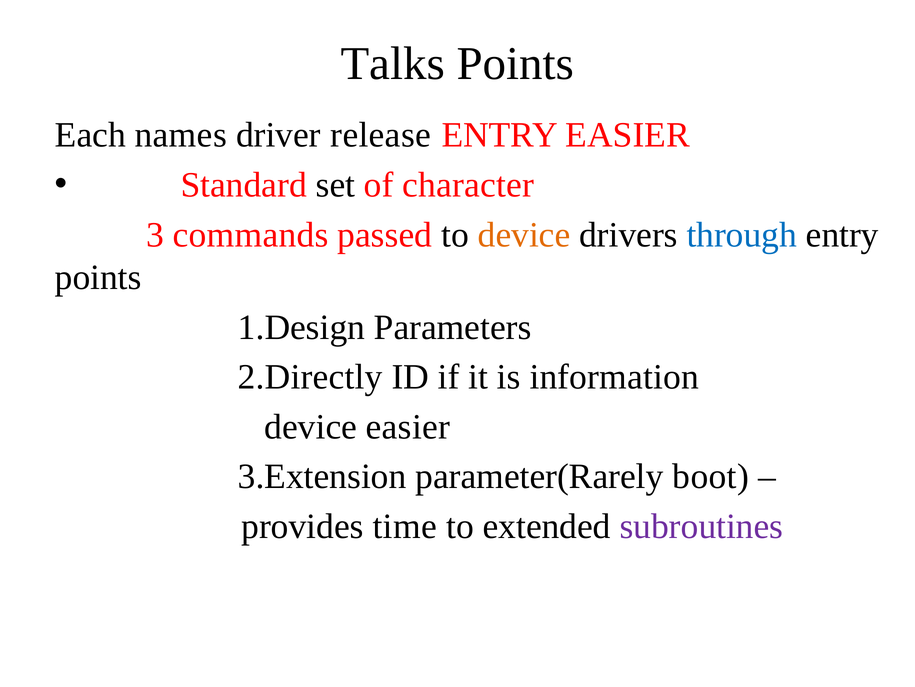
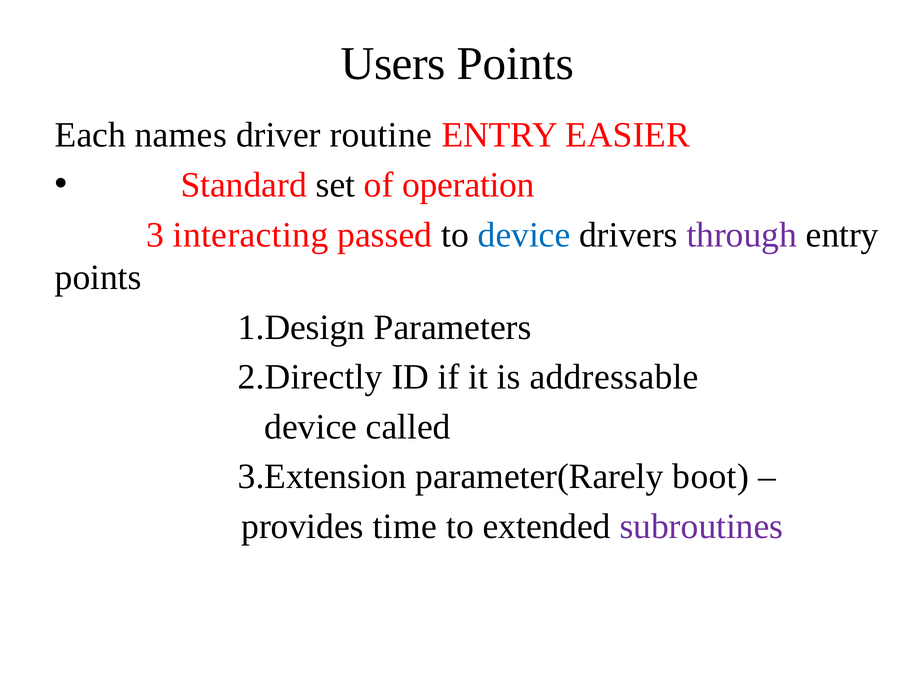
Talks: Talks -> Users
release: release -> routine
character: character -> operation
commands: commands -> interacting
device at (524, 235) colour: orange -> blue
through colour: blue -> purple
information: information -> addressable
device easier: easier -> called
